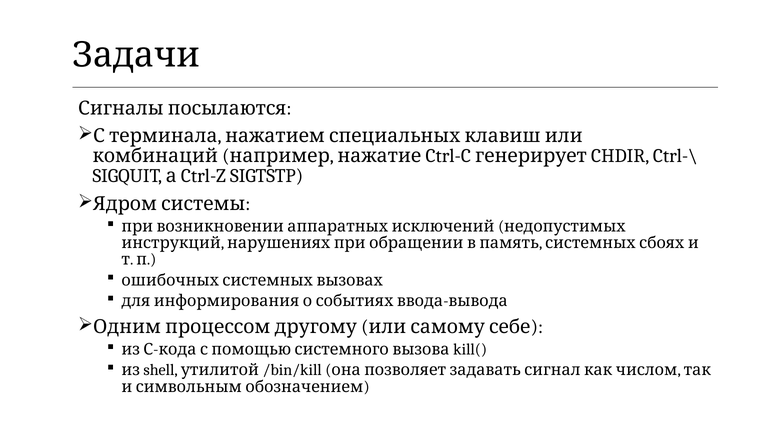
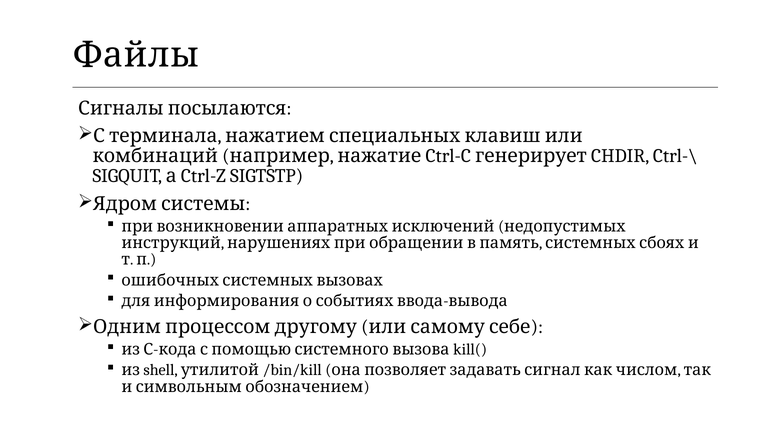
Задачи: Задачи -> Файлы
